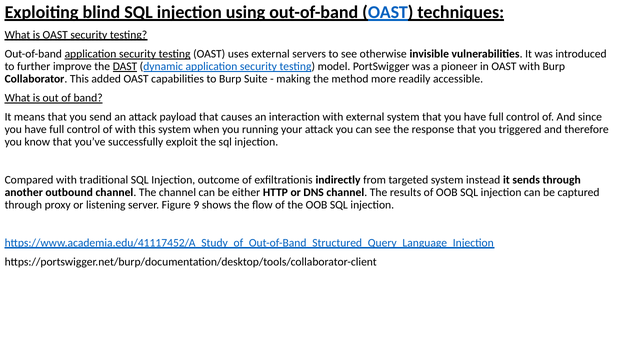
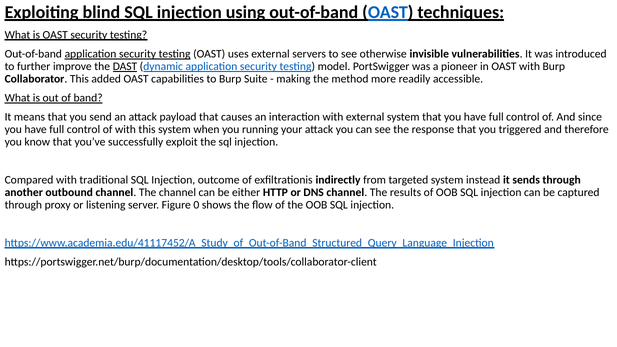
9: 9 -> 0
